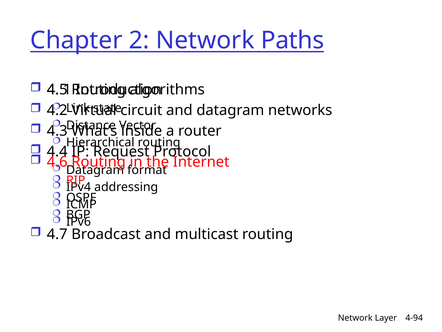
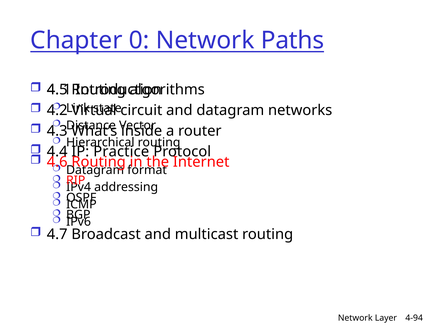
2: 2 -> 0
Request: Request -> Practice
